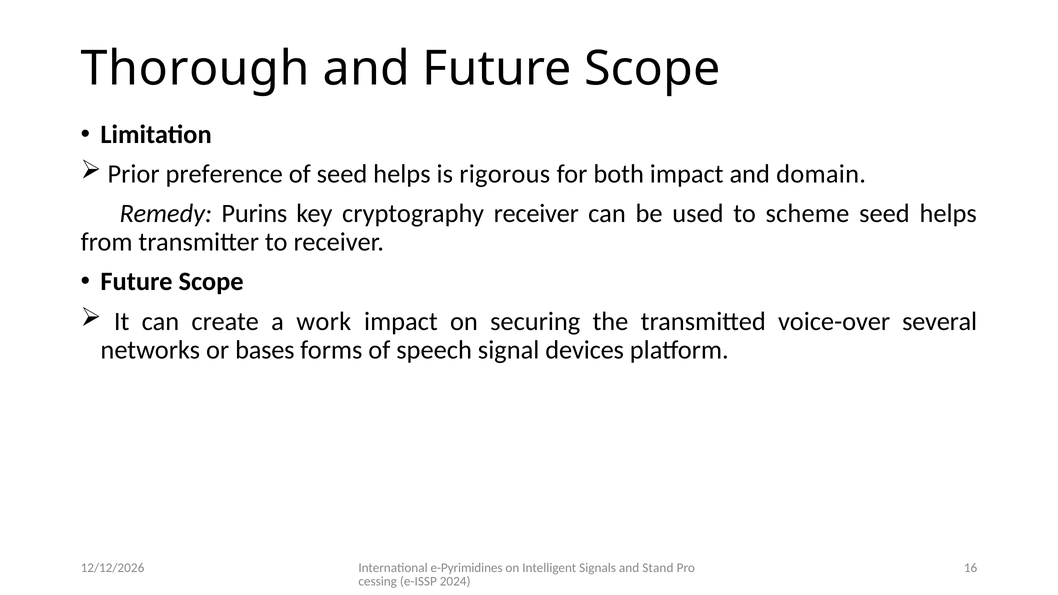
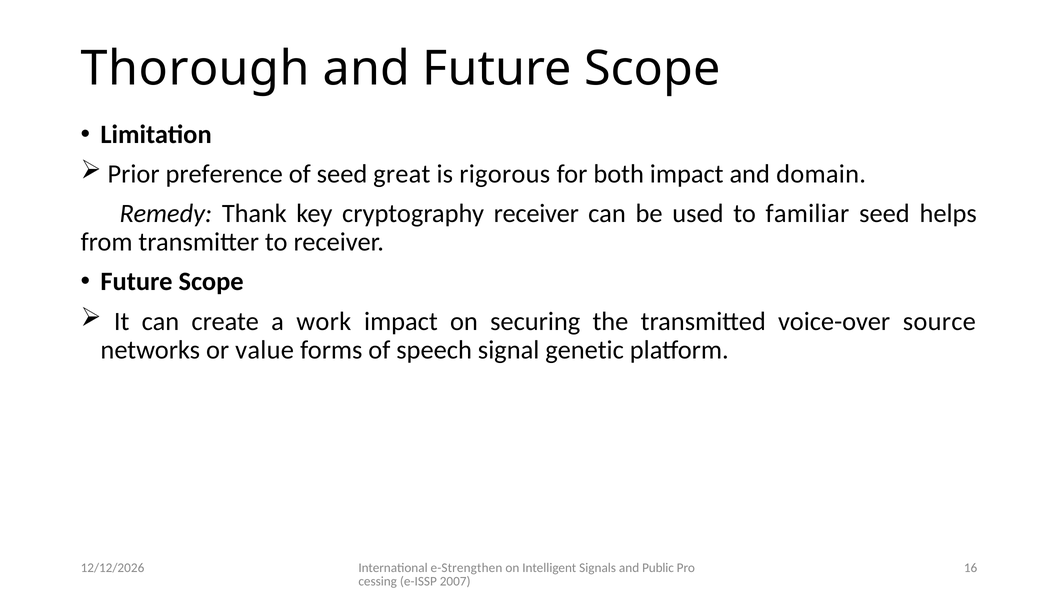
of seed helps: helps -> great
Purins: Purins -> Thank
scheme: scheme -> familiar
several: several -> source
bases: bases -> value
devices: devices -> genetic
e-Pyrimidines: e-Pyrimidines -> e-Strengthen
Stand: Stand -> Public
2024: 2024 -> 2007
